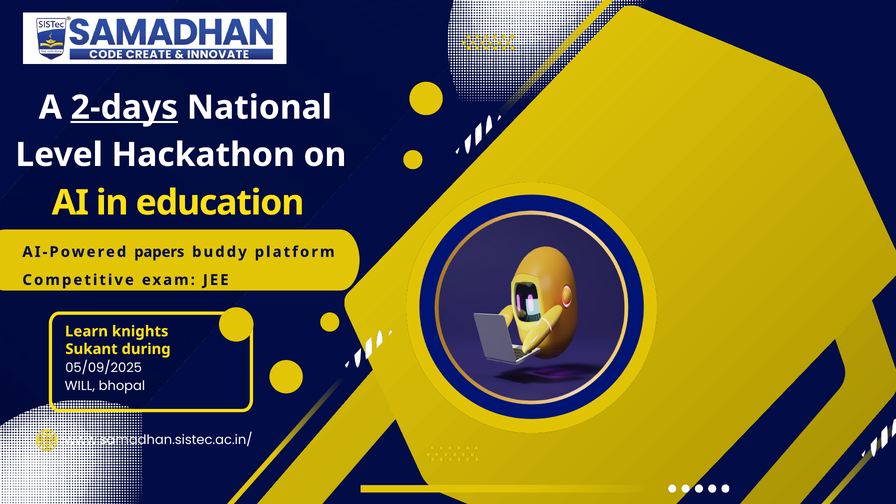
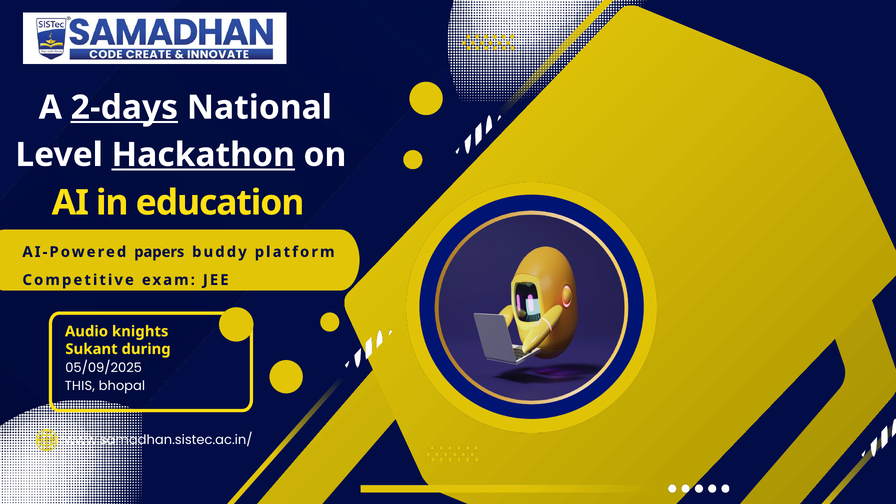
Hackathon underline: none -> present
Learn: Learn -> Audio
WILL: WILL -> THIS
